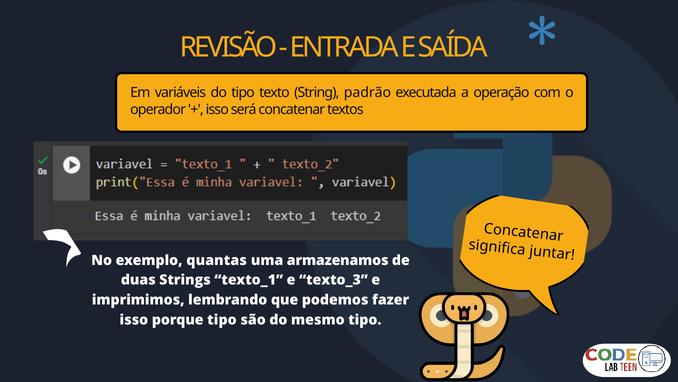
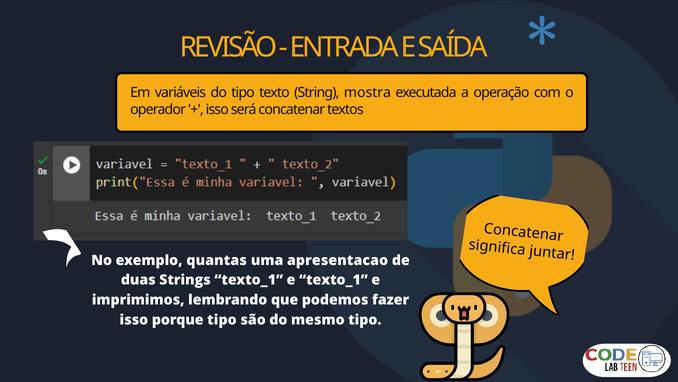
padrão: padrão -> mostra
armazenamos: armazenamos -> apresentacao
e texto_3: texto_3 -> texto_1
